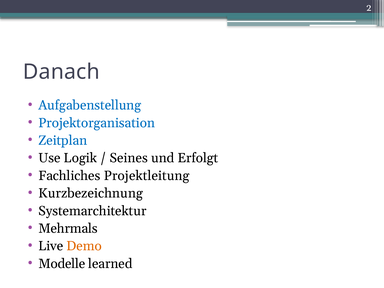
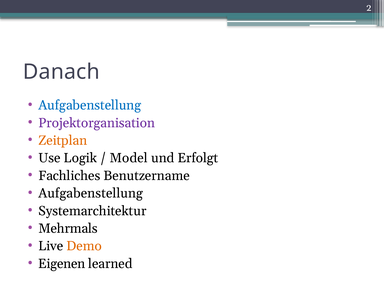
Projektorganisation colour: blue -> purple
Zeitplan colour: blue -> orange
Seines: Seines -> Model
Projektleitung: Projektleitung -> Benutzername
Kurzbezeichnung at (91, 193): Kurzbezeichnung -> Aufgabenstellung
Modelle: Modelle -> Eigenen
